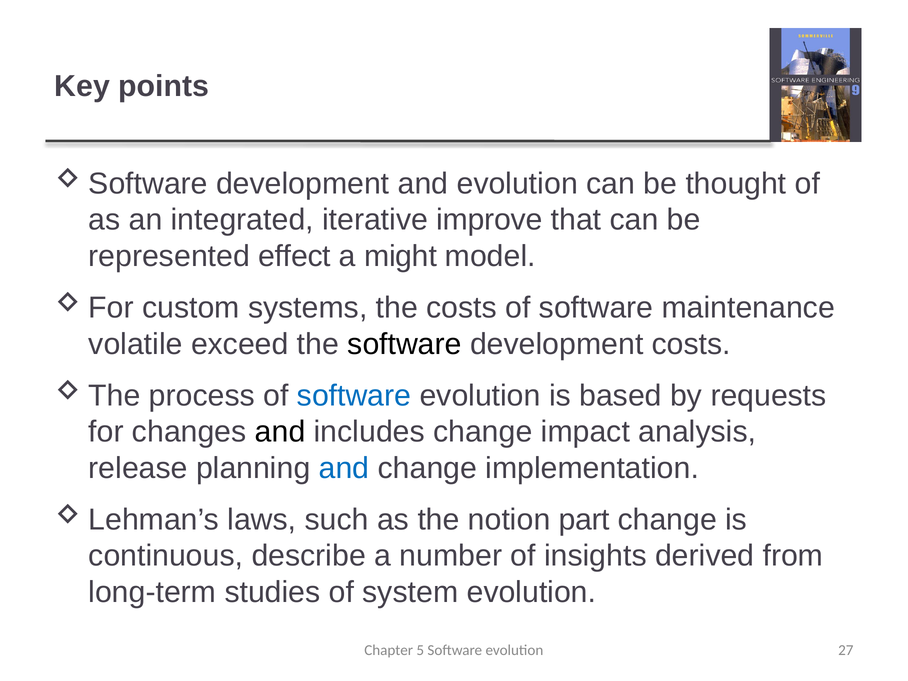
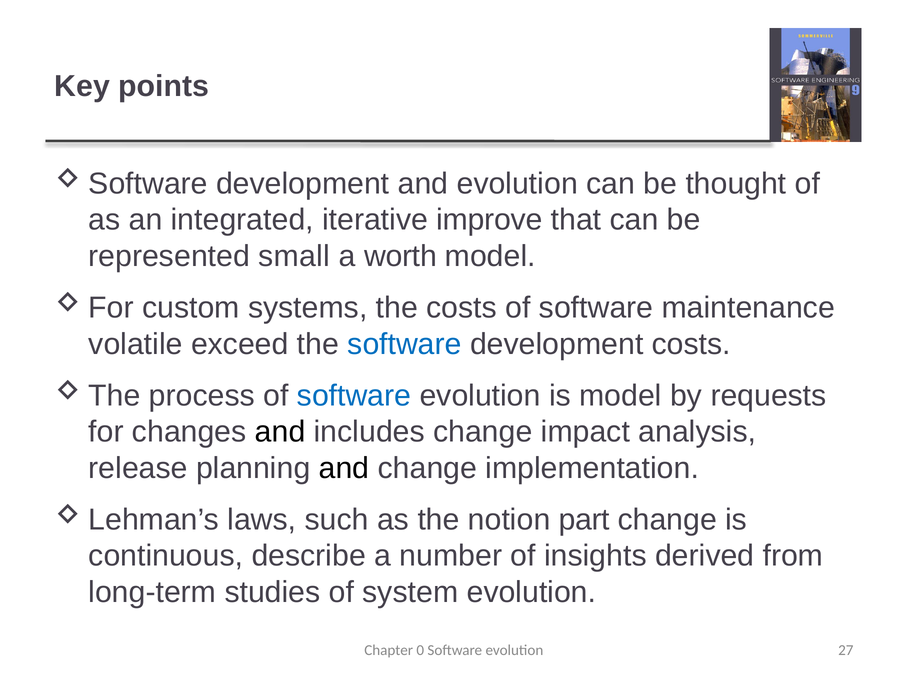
effect: effect -> small
might: might -> worth
software at (405, 344) colour: black -> blue
is based: based -> model
and at (344, 468) colour: blue -> black
5: 5 -> 0
